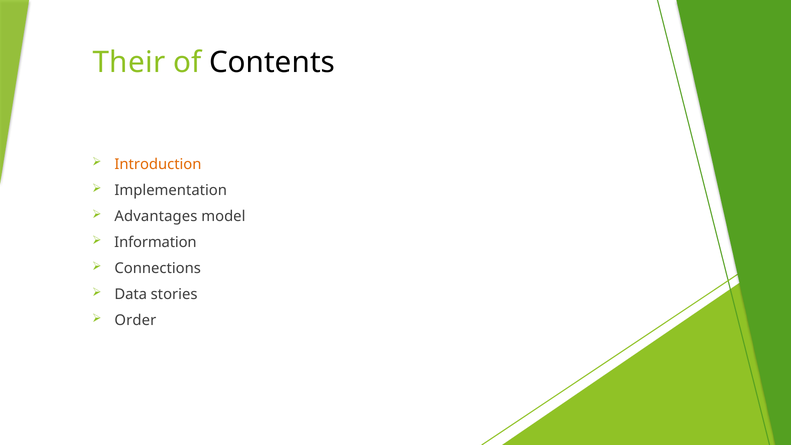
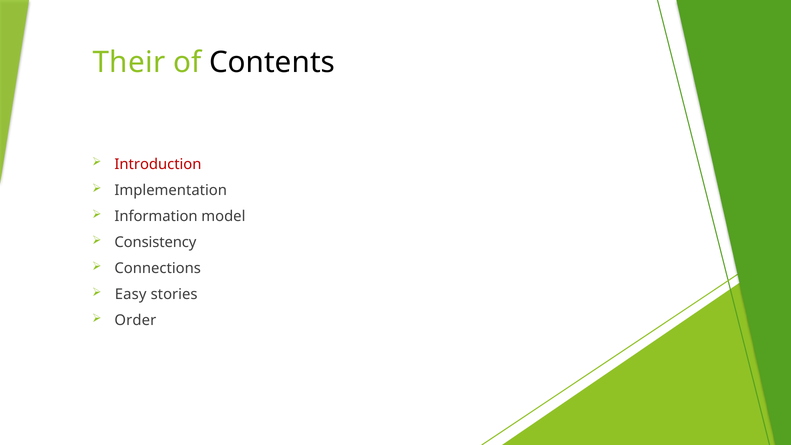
Introduction colour: orange -> red
Advantages: Advantages -> Information
Information: Information -> Consistency
Data: Data -> Easy
